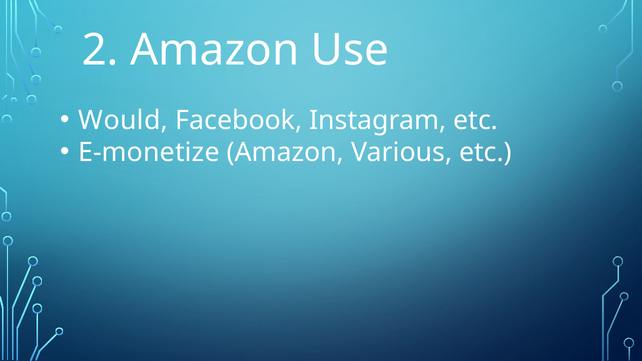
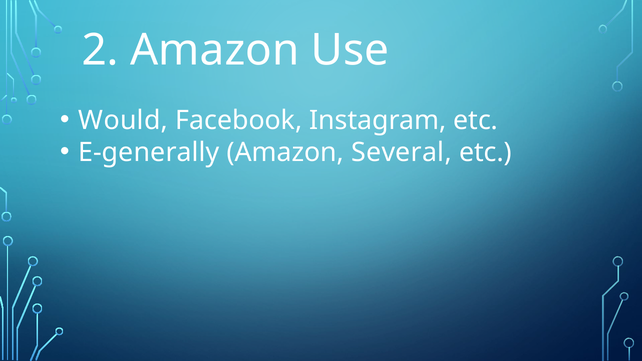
E-monetize: E-monetize -> E-generally
Various: Various -> Several
